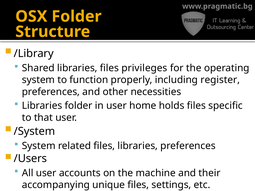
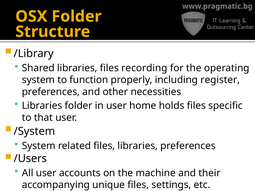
privileges: privileges -> recording
